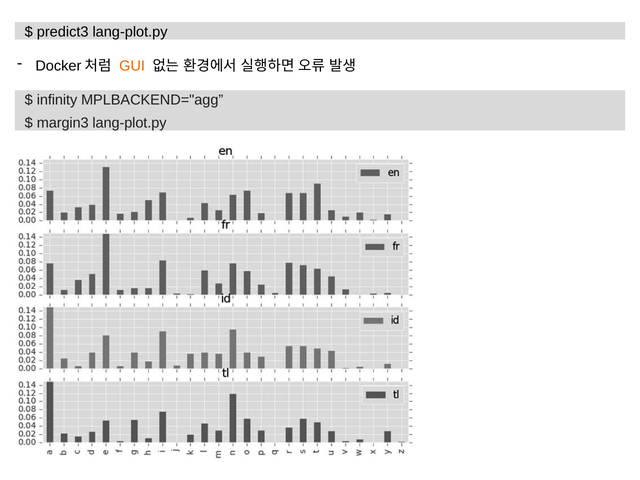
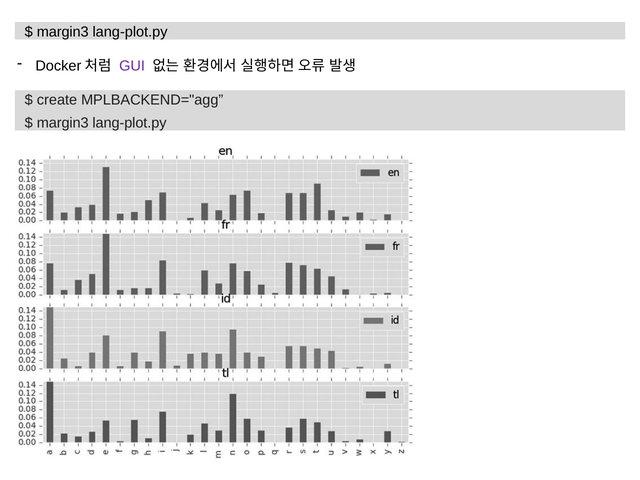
predict3 at (63, 32): predict3 -> margin3
GUI colour: orange -> purple
infinity: infinity -> create
